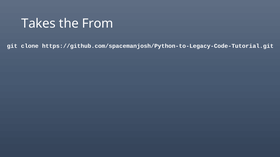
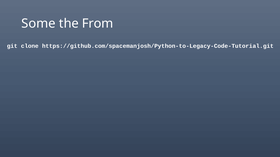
Takes: Takes -> Some
